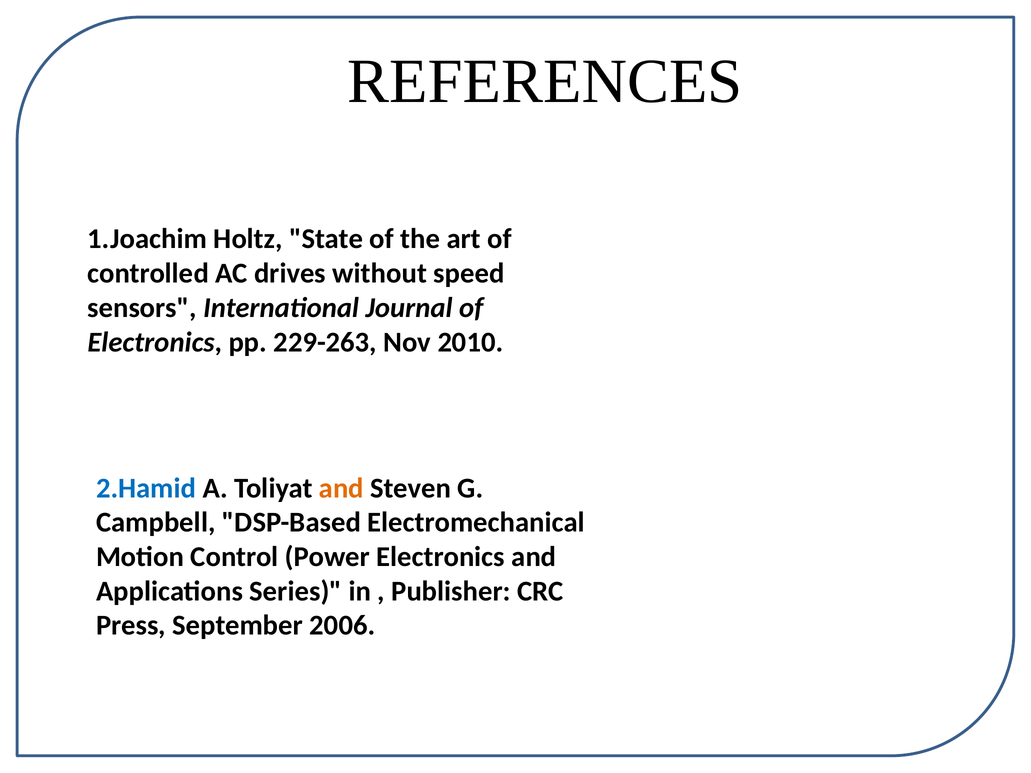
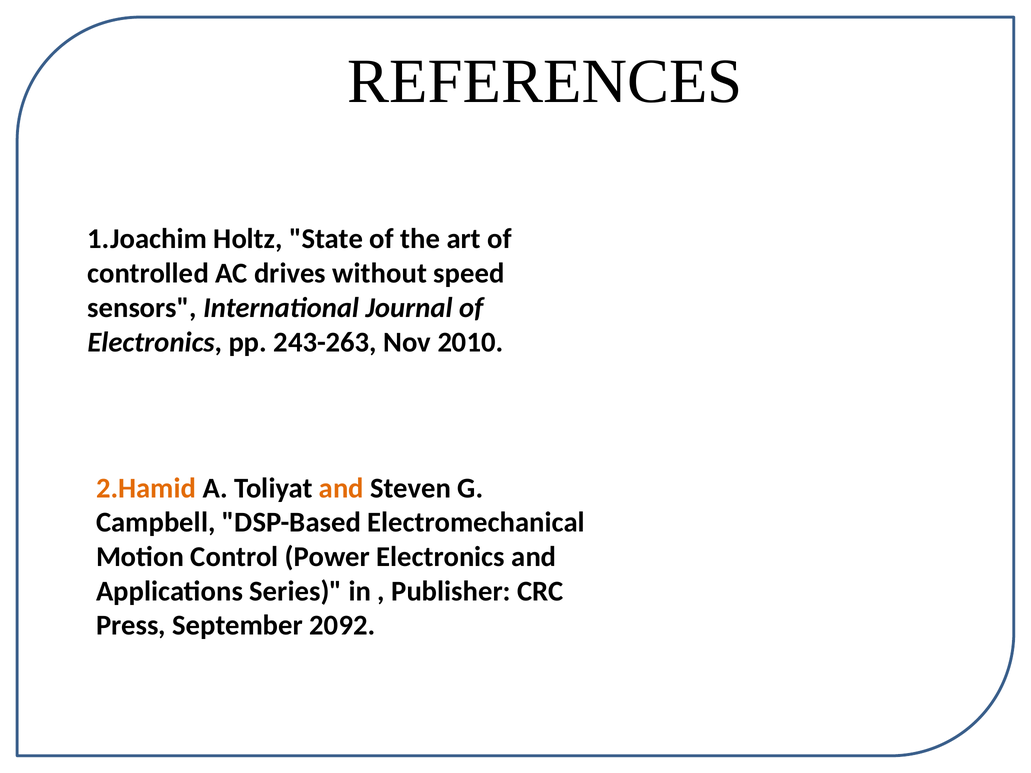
229-263: 229-263 -> 243-263
2.Hamid colour: blue -> orange
2006: 2006 -> 2092
